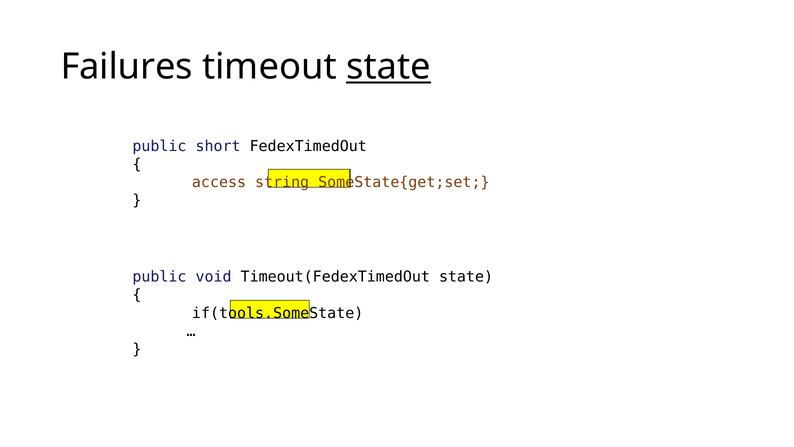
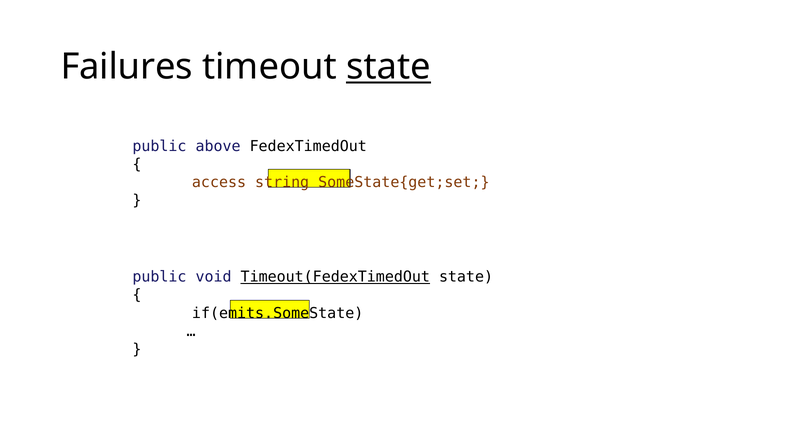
short: short -> above
Timeout(FedexTimedOut underline: none -> present
if(tools.SomeState: if(tools.SomeState -> if(emits.SomeState
